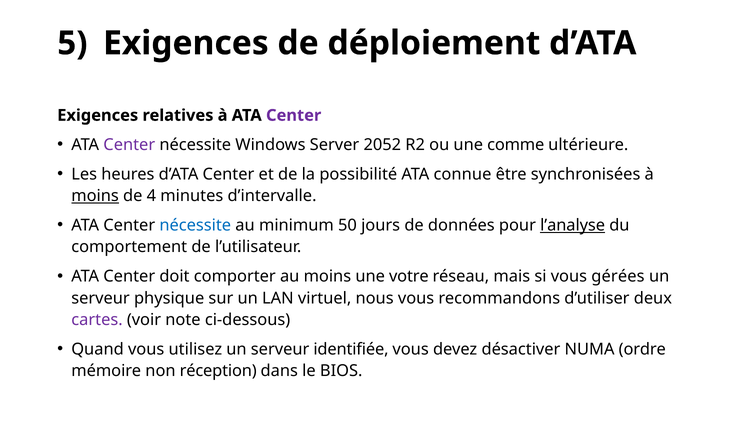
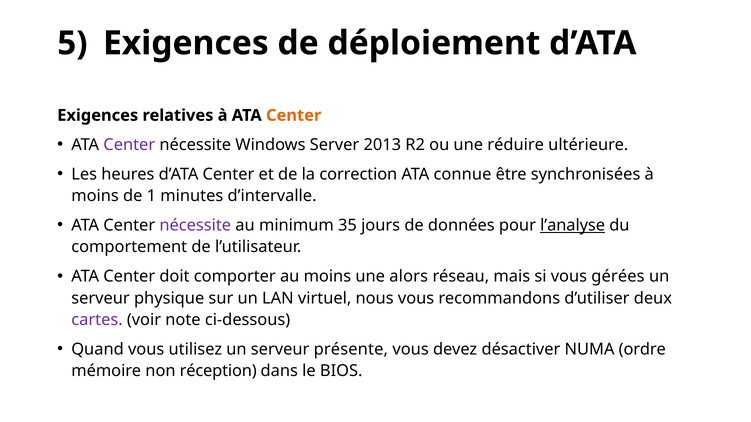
Center at (294, 115) colour: purple -> orange
2052: 2052 -> 2013
comme: comme -> réduire
possibilité: possibilité -> correction
moins at (95, 196) underline: present -> none
4: 4 -> 1
nécessite at (195, 226) colour: blue -> purple
50: 50 -> 35
votre: votre -> alors
identifiée: identifiée -> présente
